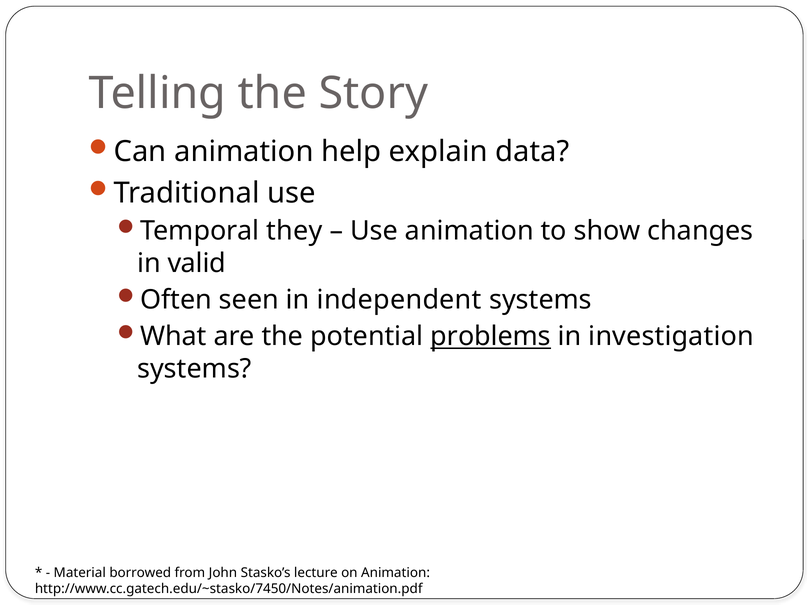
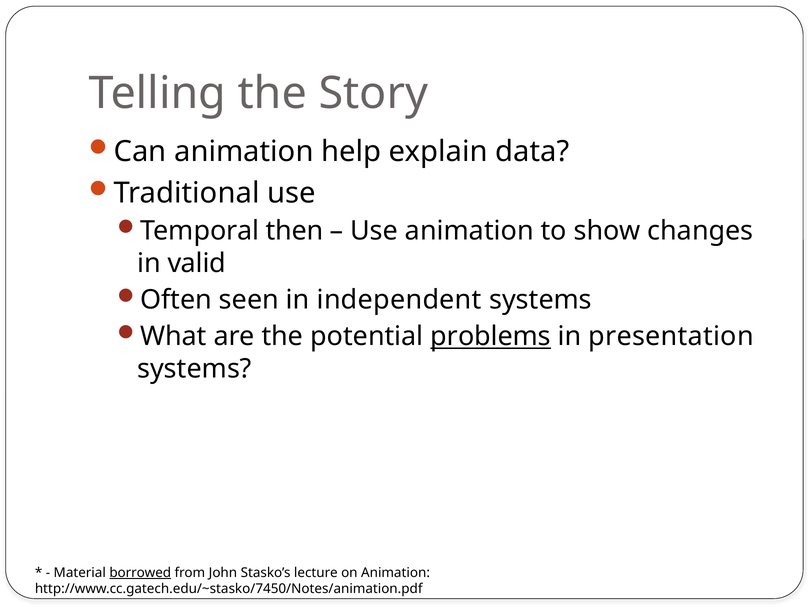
they: they -> then
investigation: investigation -> presentation
borrowed underline: none -> present
